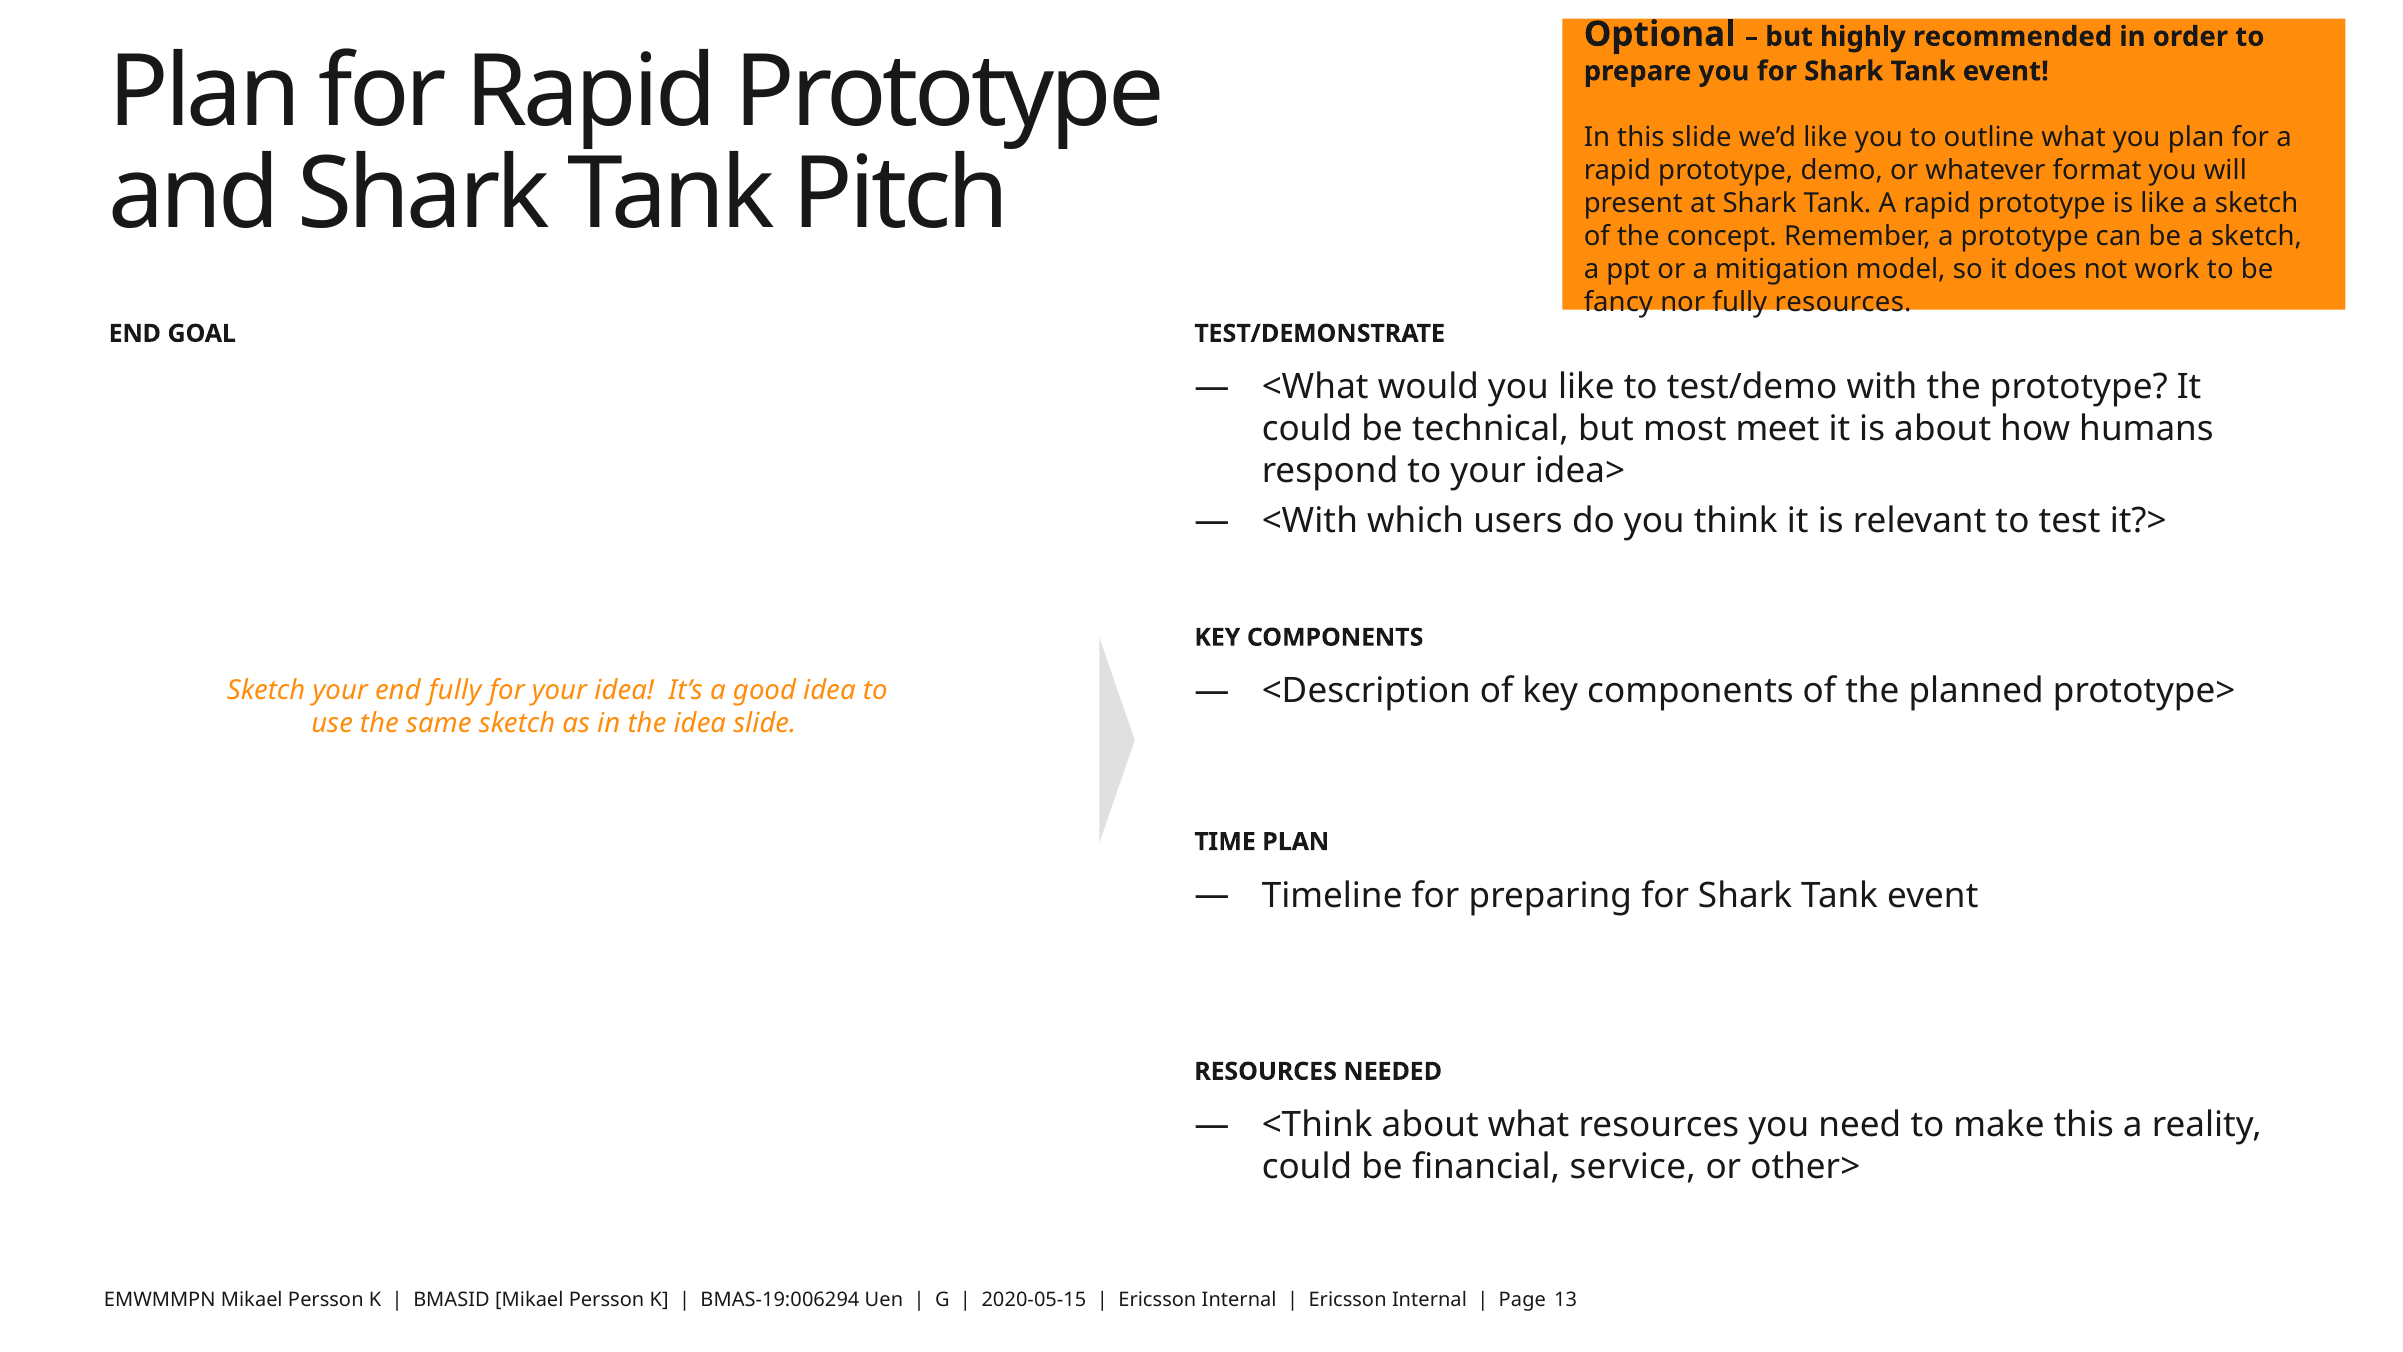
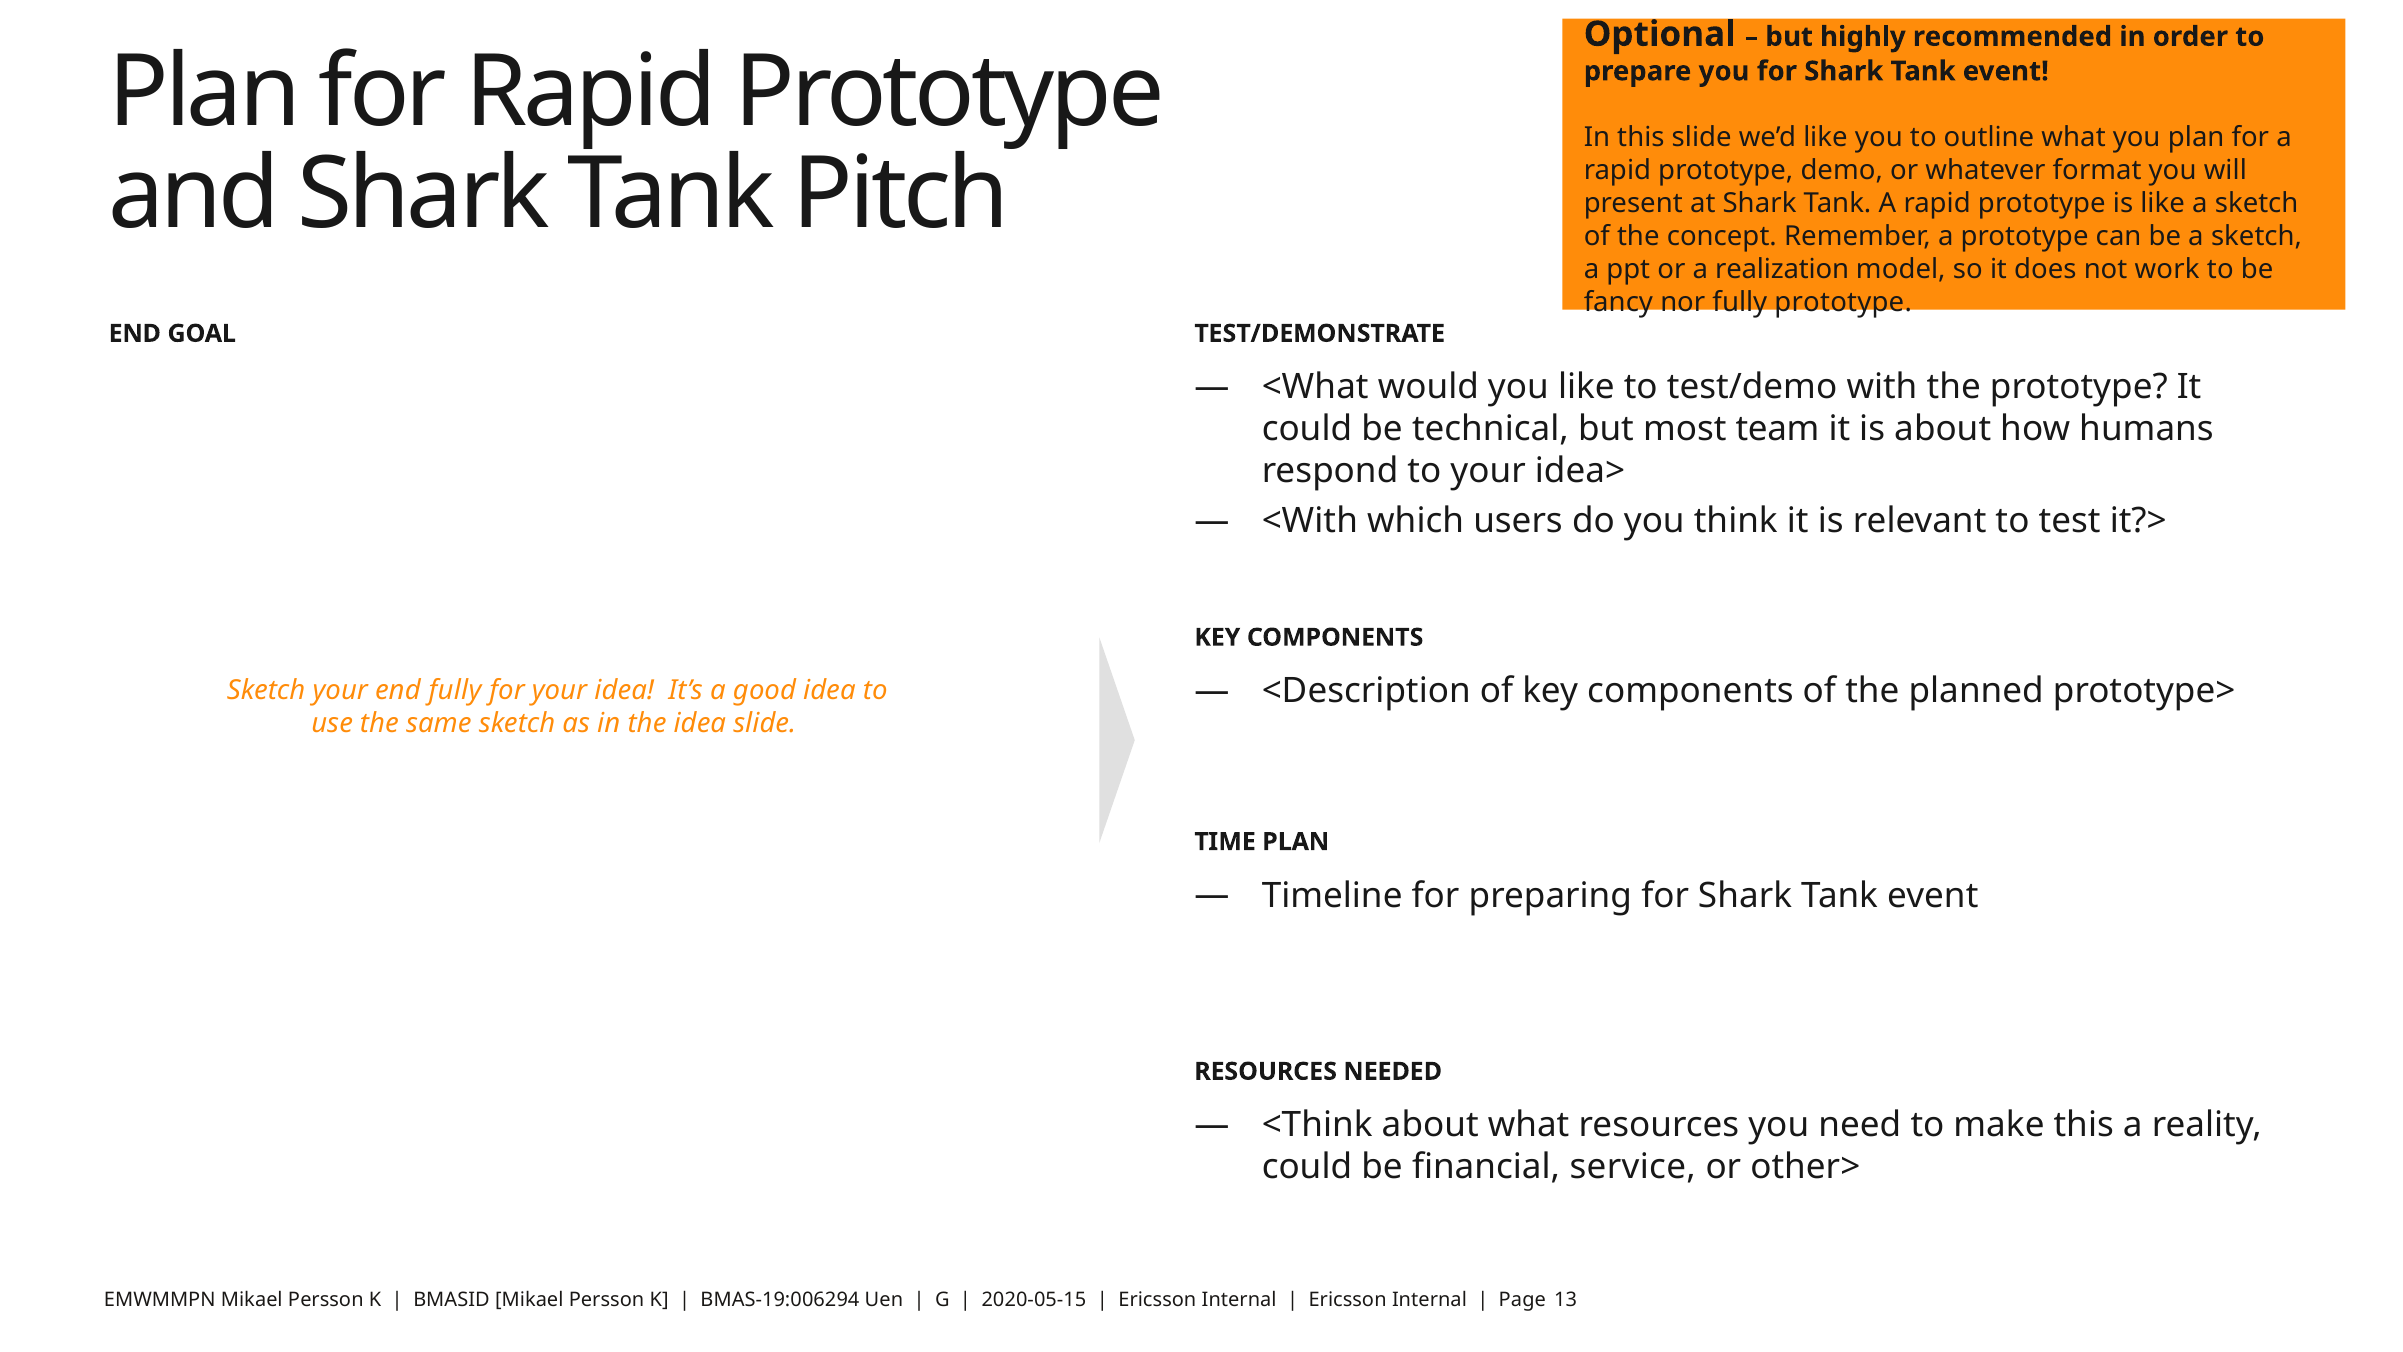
mitigation: mitigation -> realization
fully resources: resources -> prototype
meet: meet -> team
